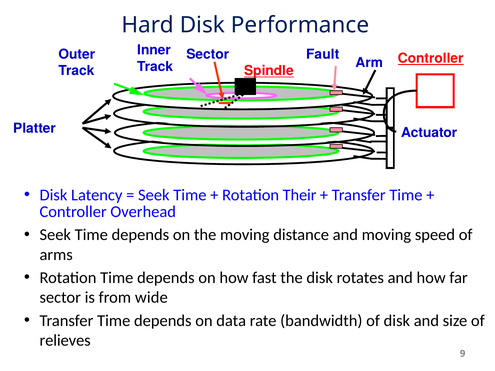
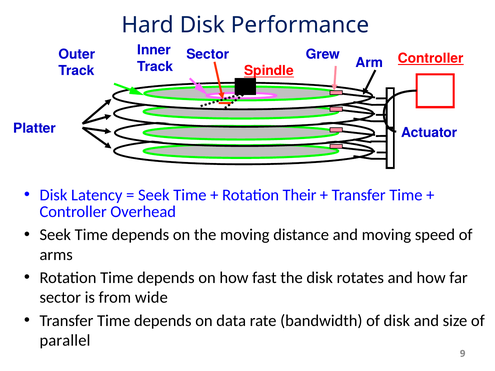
Fault: Fault -> Grew
relieves: relieves -> parallel
